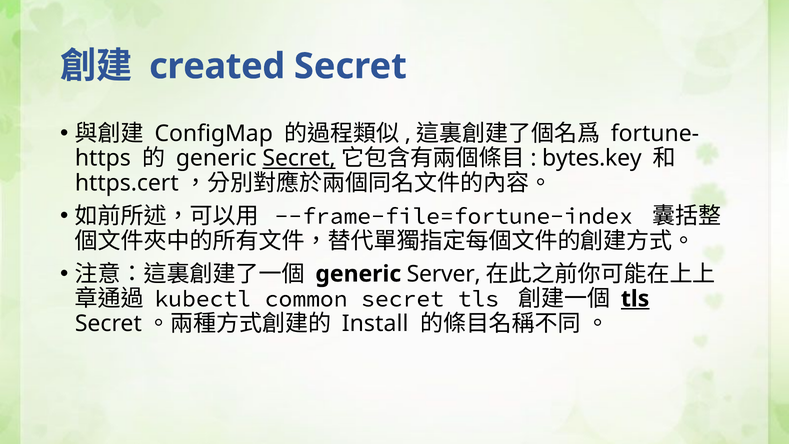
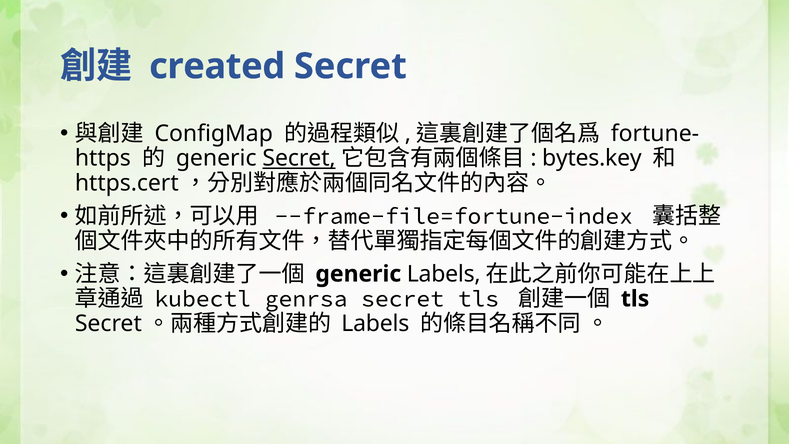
generic Server: Server -> Labels
common: common -> genrsa
tls at (635, 299) underline: present -> none
Install at (375, 323): Install -> Labels
